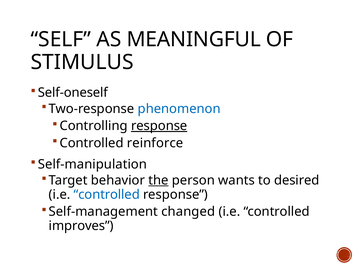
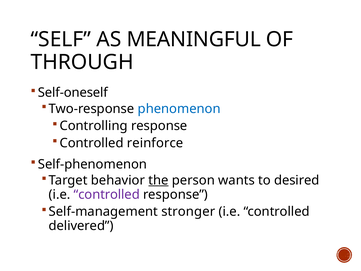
STIMULUS: STIMULUS -> THROUGH
response at (159, 126) underline: present -> none
Self-manipulation: Self-manipulation -> Self-phenomenon
controlled at (107, 194) colour: blue -> purple
changed: changed -> stronger
improves: improves -> delivered
